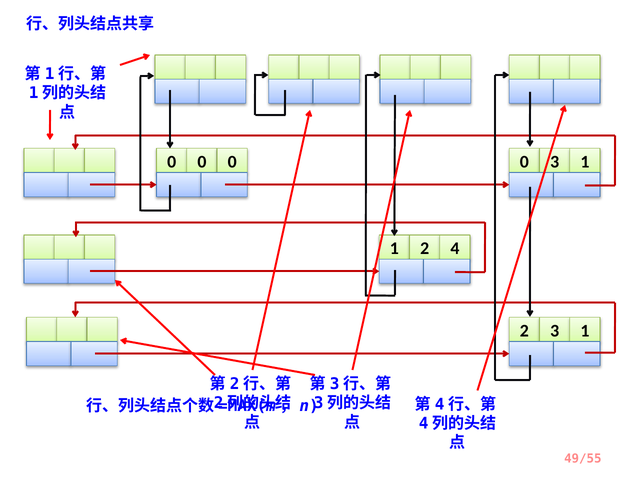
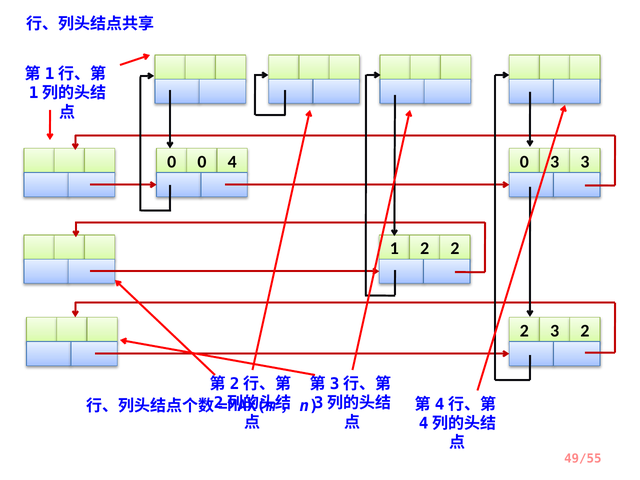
0 at (232, 162): 0 -> 4
1 at (585, 162): 1 -> 3
4 at (455, 248): 4 -> 2
1 at (585, 331): 1 -> 2
